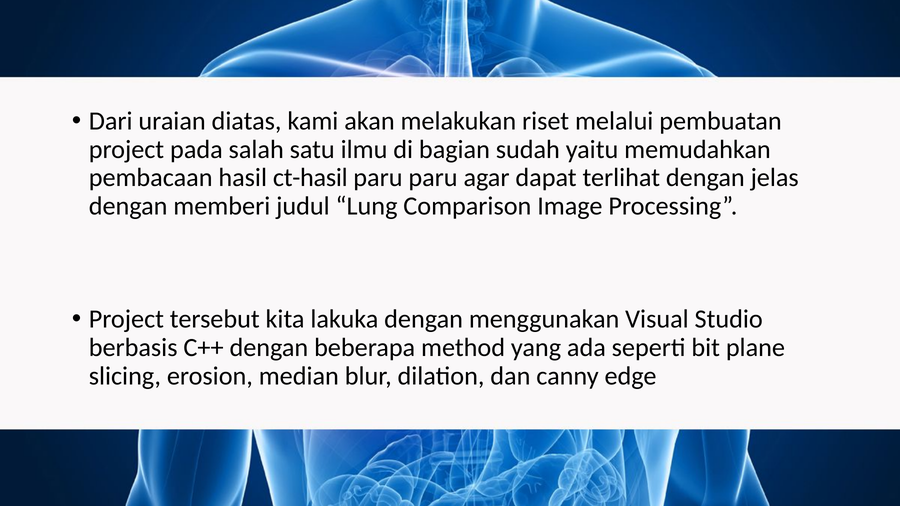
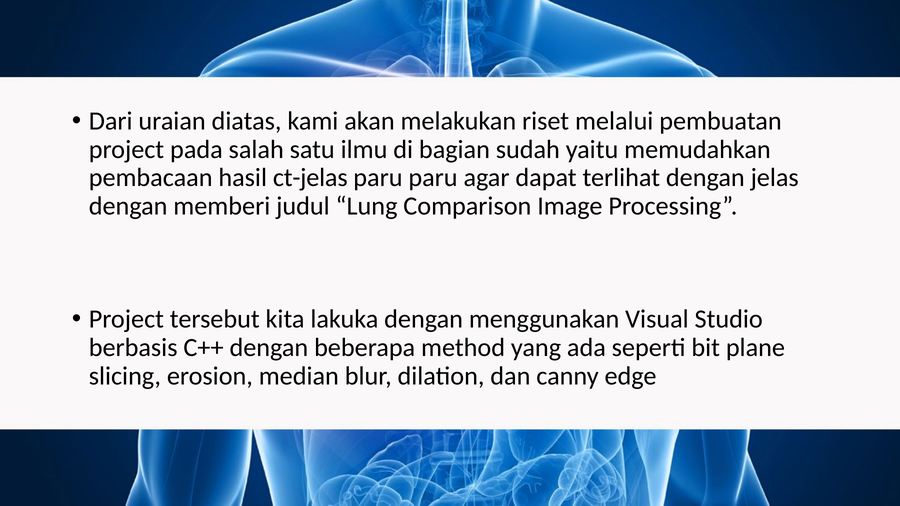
ct-hasil: ct-hasil -> ct-jelas
